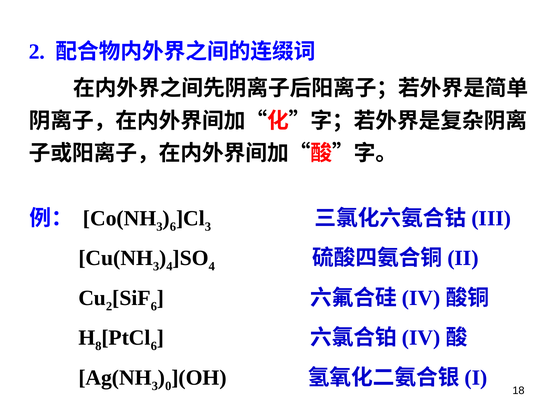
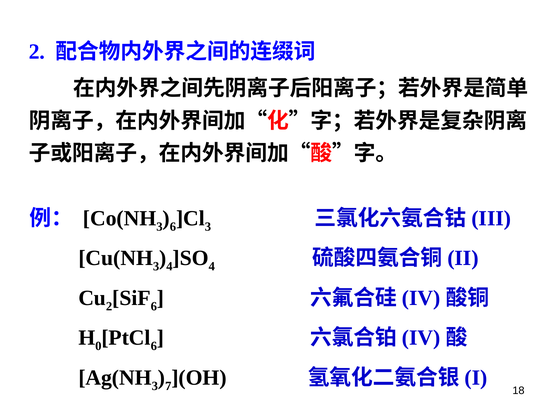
8: 8 -> 0
0: 0 -> 7
